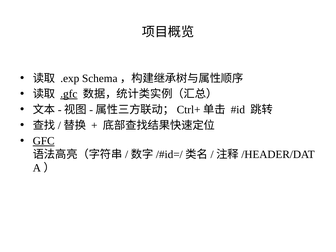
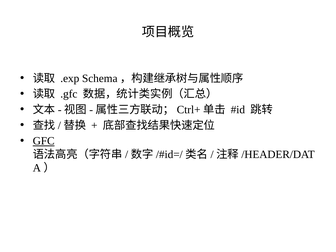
.gfc underline: present -> none
